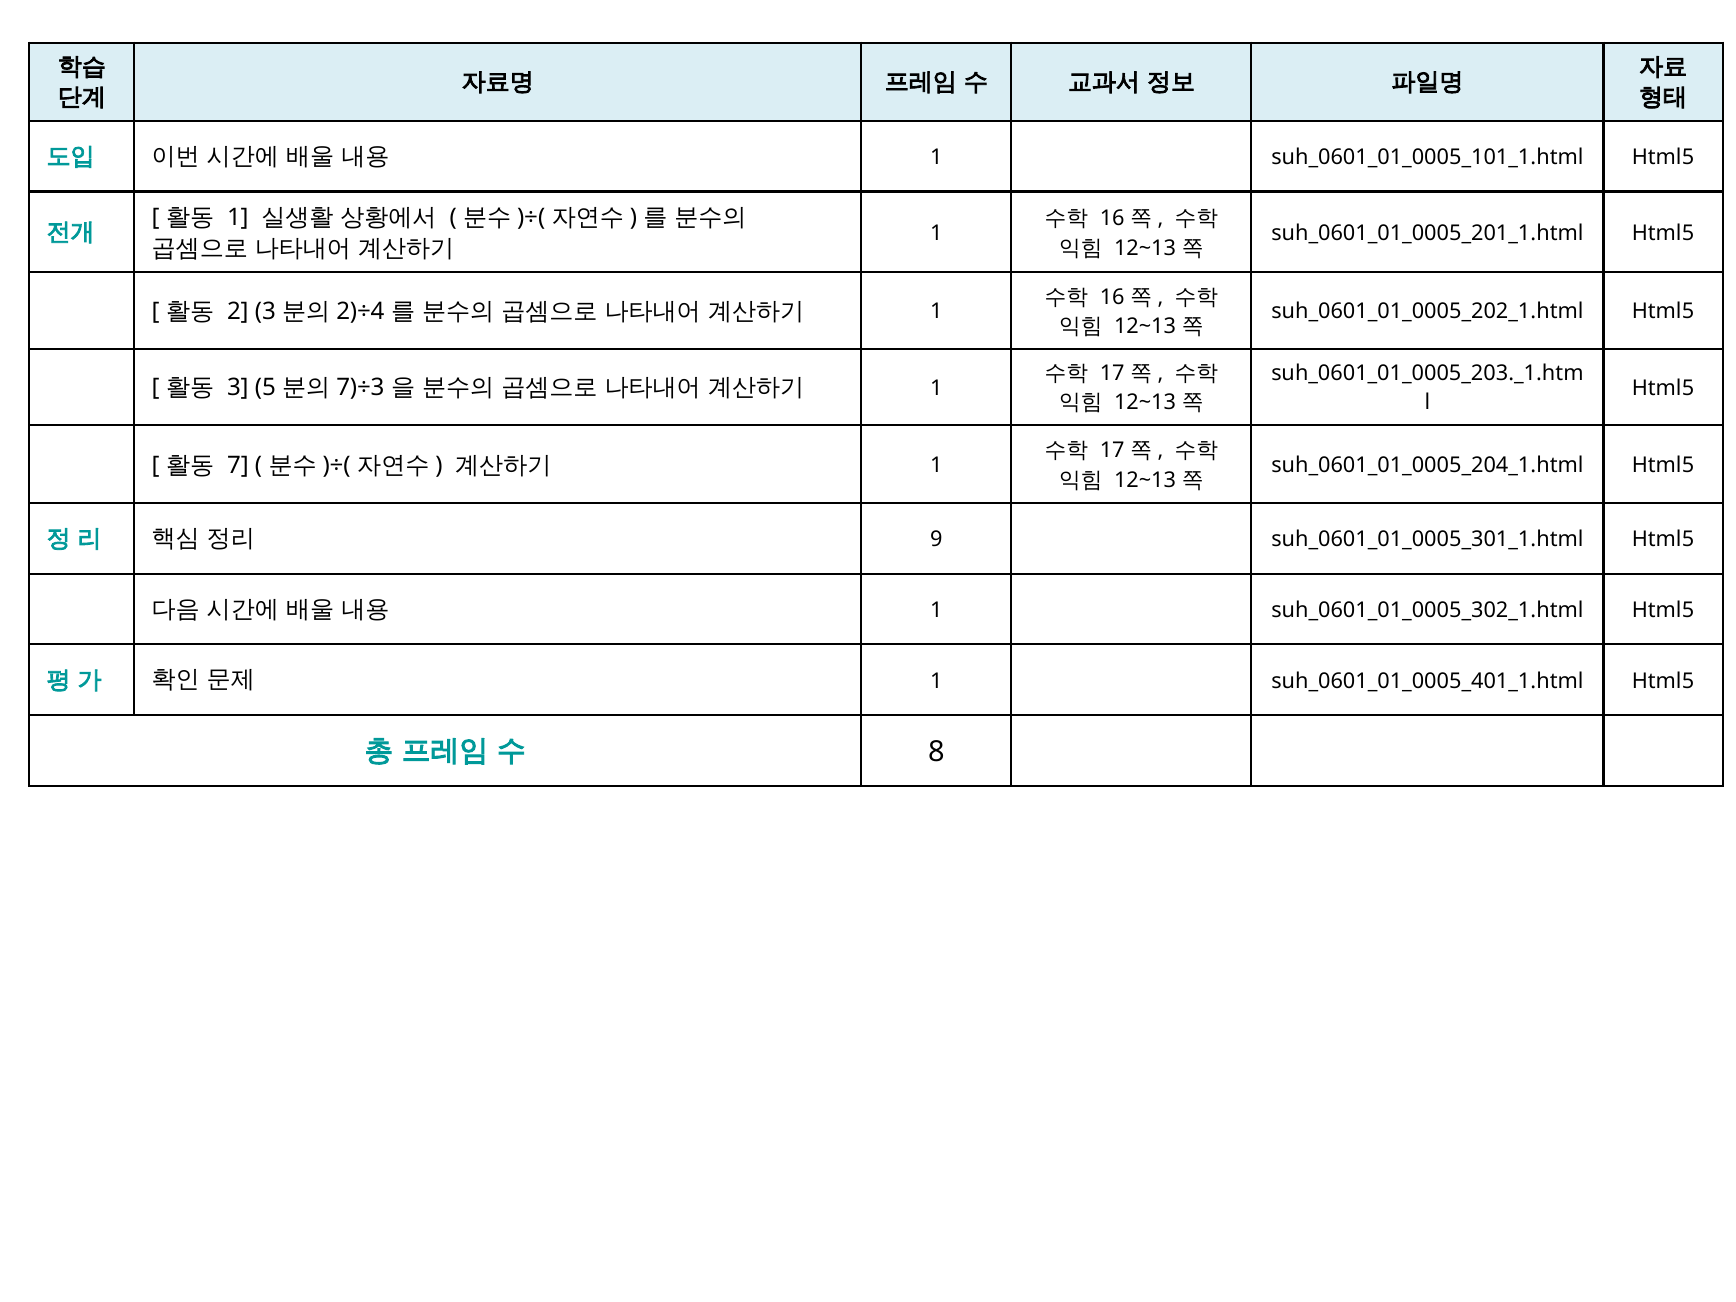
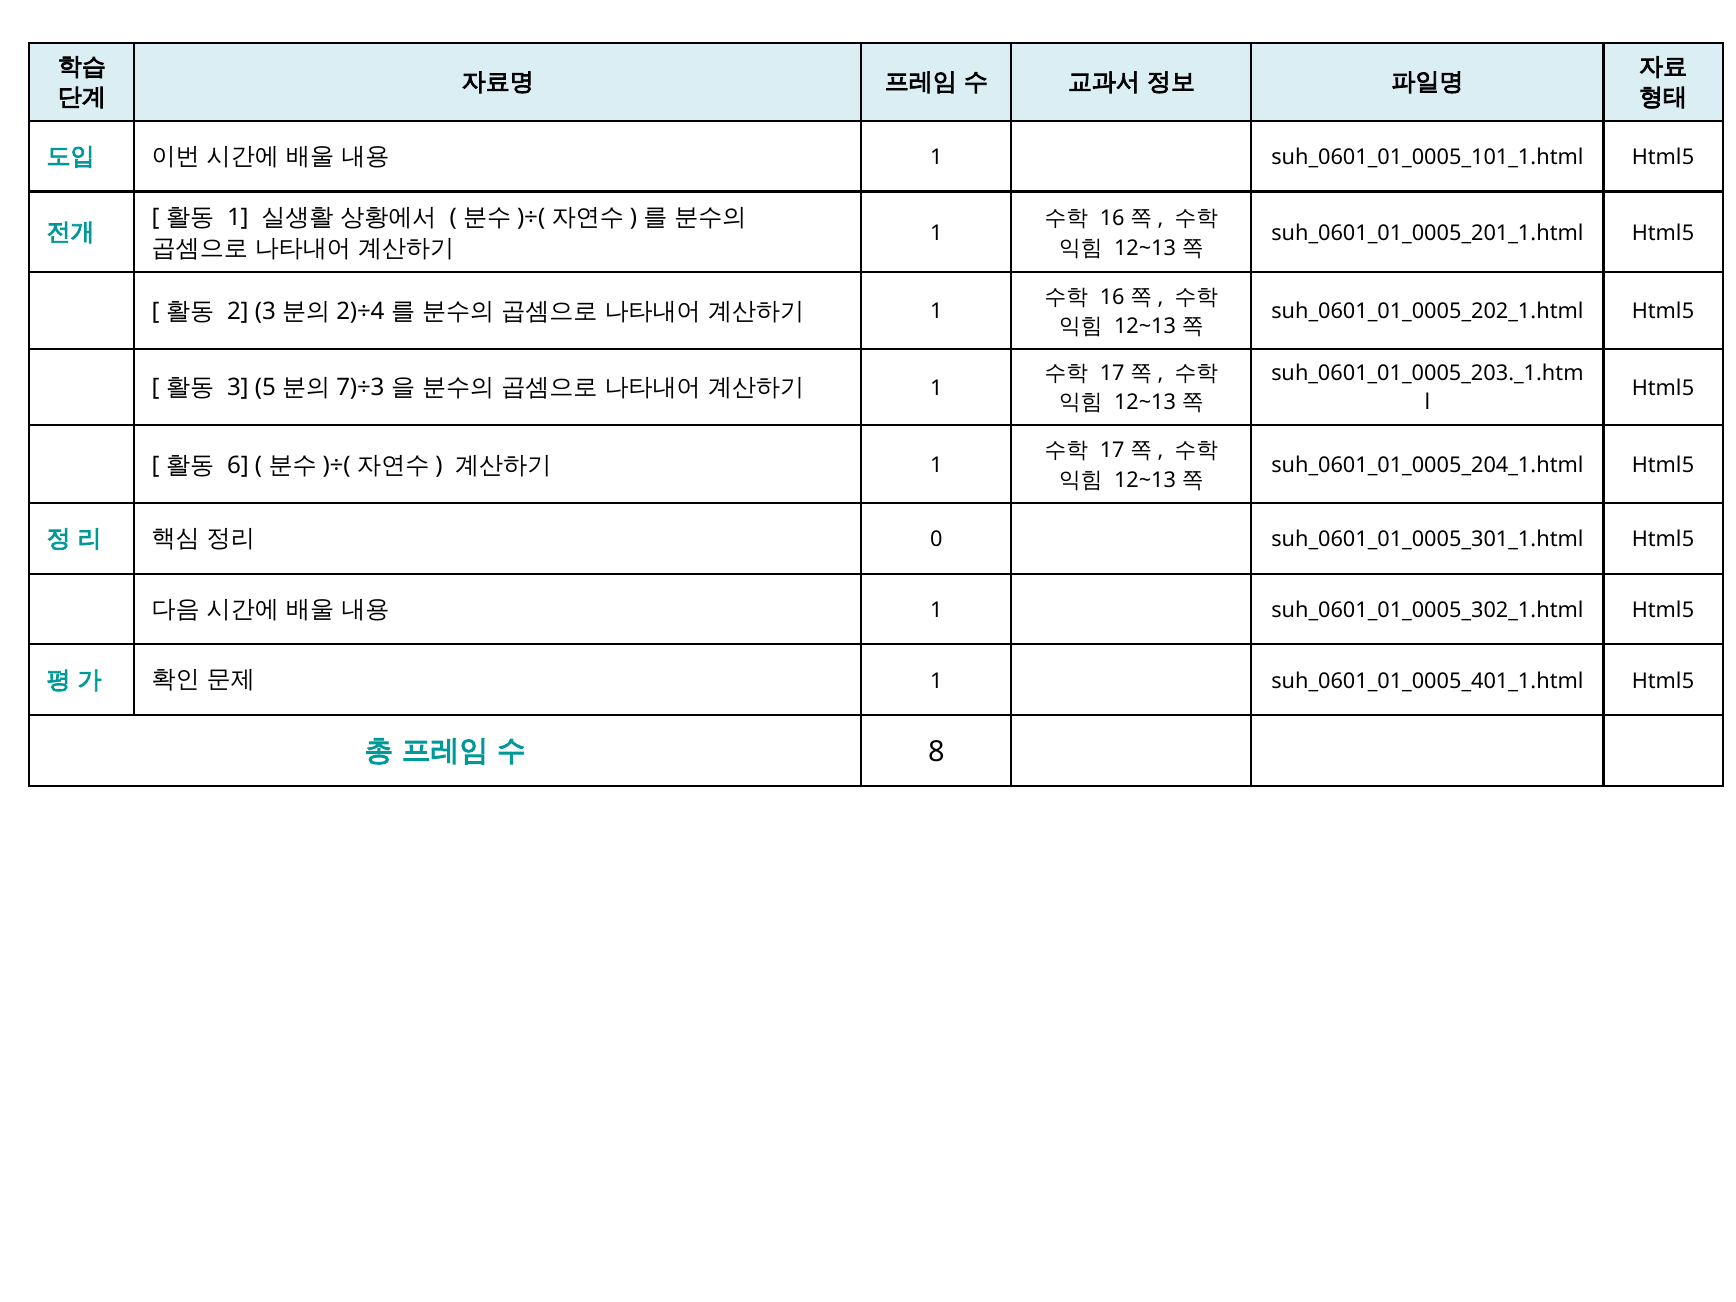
7: 7 -> 6
9: 9 -> 0
